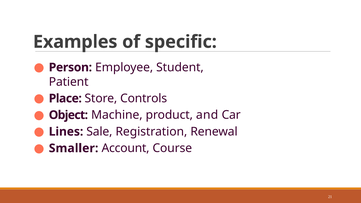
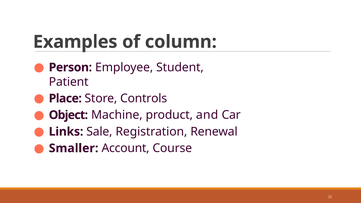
specific: specific -> column
Lines: Lines -> Links
